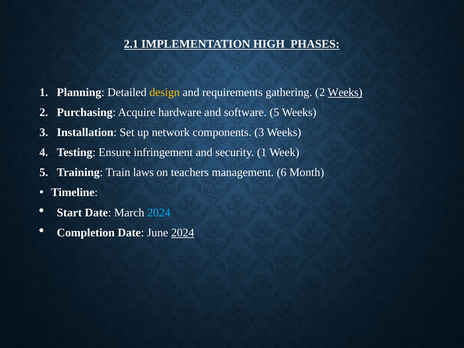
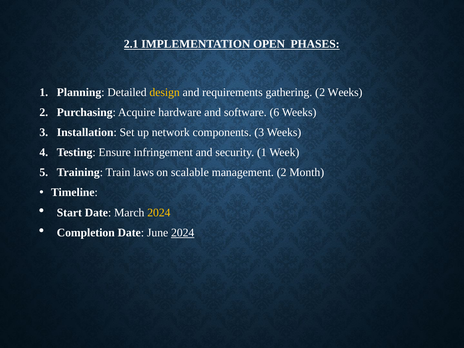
HIGH: HIGH -> OPEN
Weeks at (345, 92) underline: present -> none
software 5: 5 -> 6
teachers: teachers -> scalable
management 6: 6 -> 2
2024 at (159, 213) colour: light blue -> yellow
